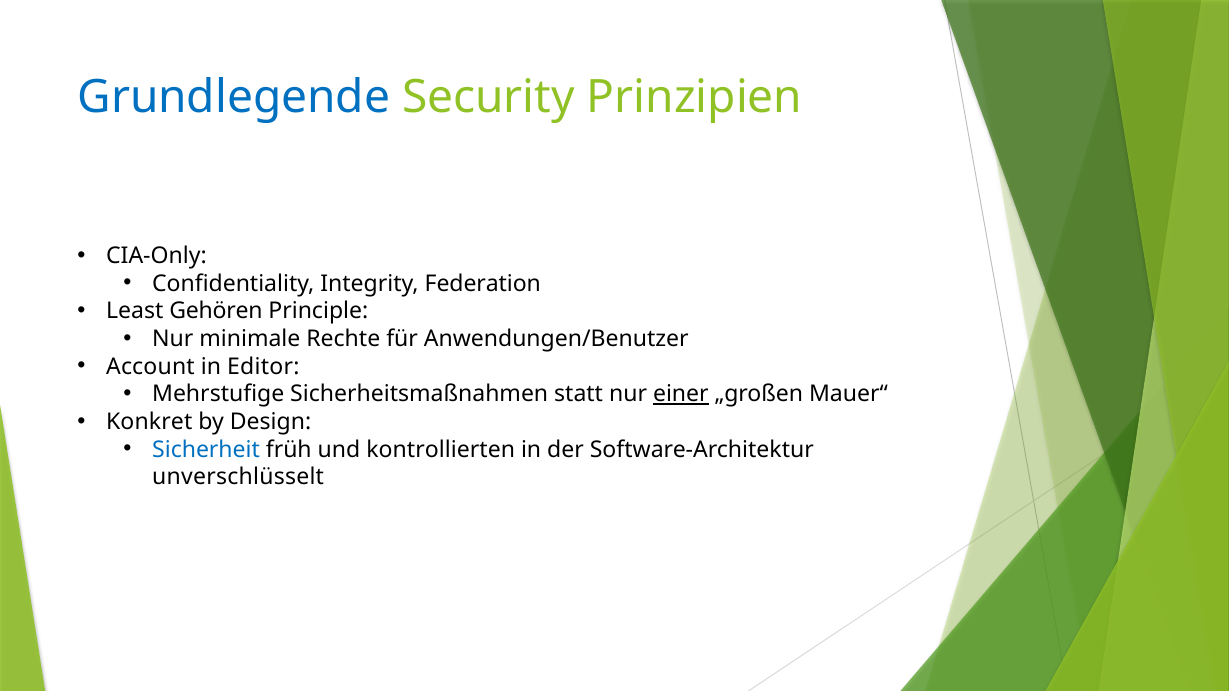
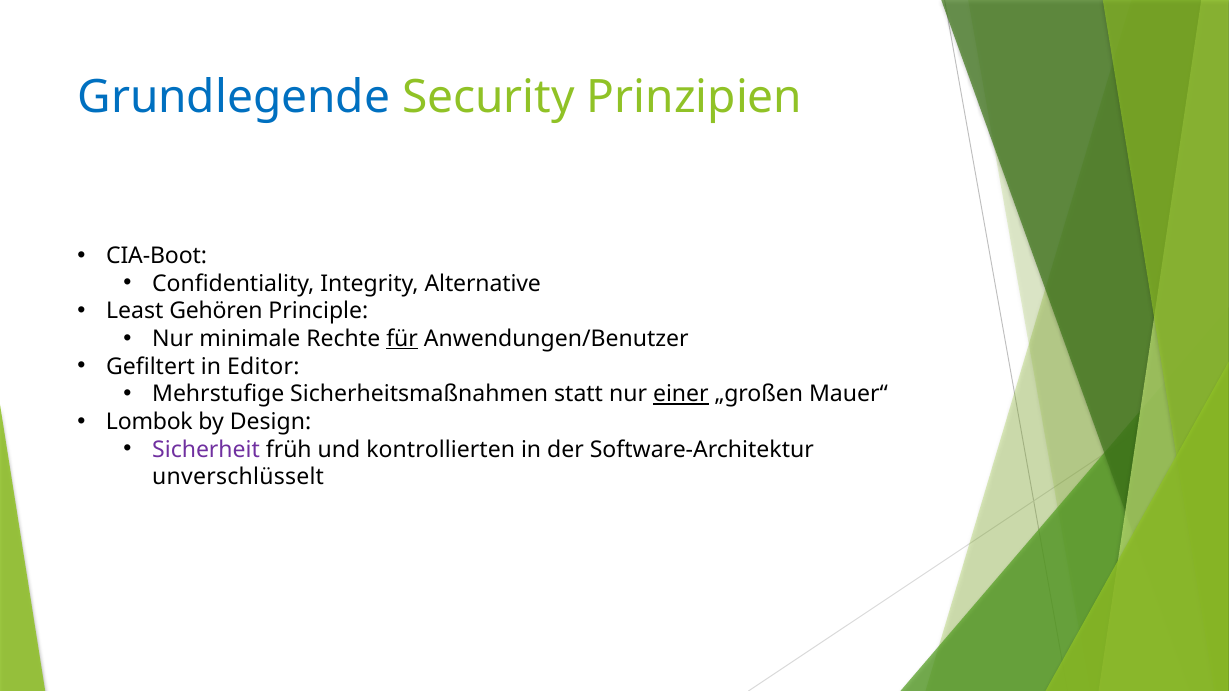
CIA-Only: CIA-Only -> CIA-Boot
Federation: Federation -> Alternative
für underline: none -> present
Account: Account -> Gefiltert
Konkret: Konkret -> Lombok
Sicherheit colour: blue -> purple
